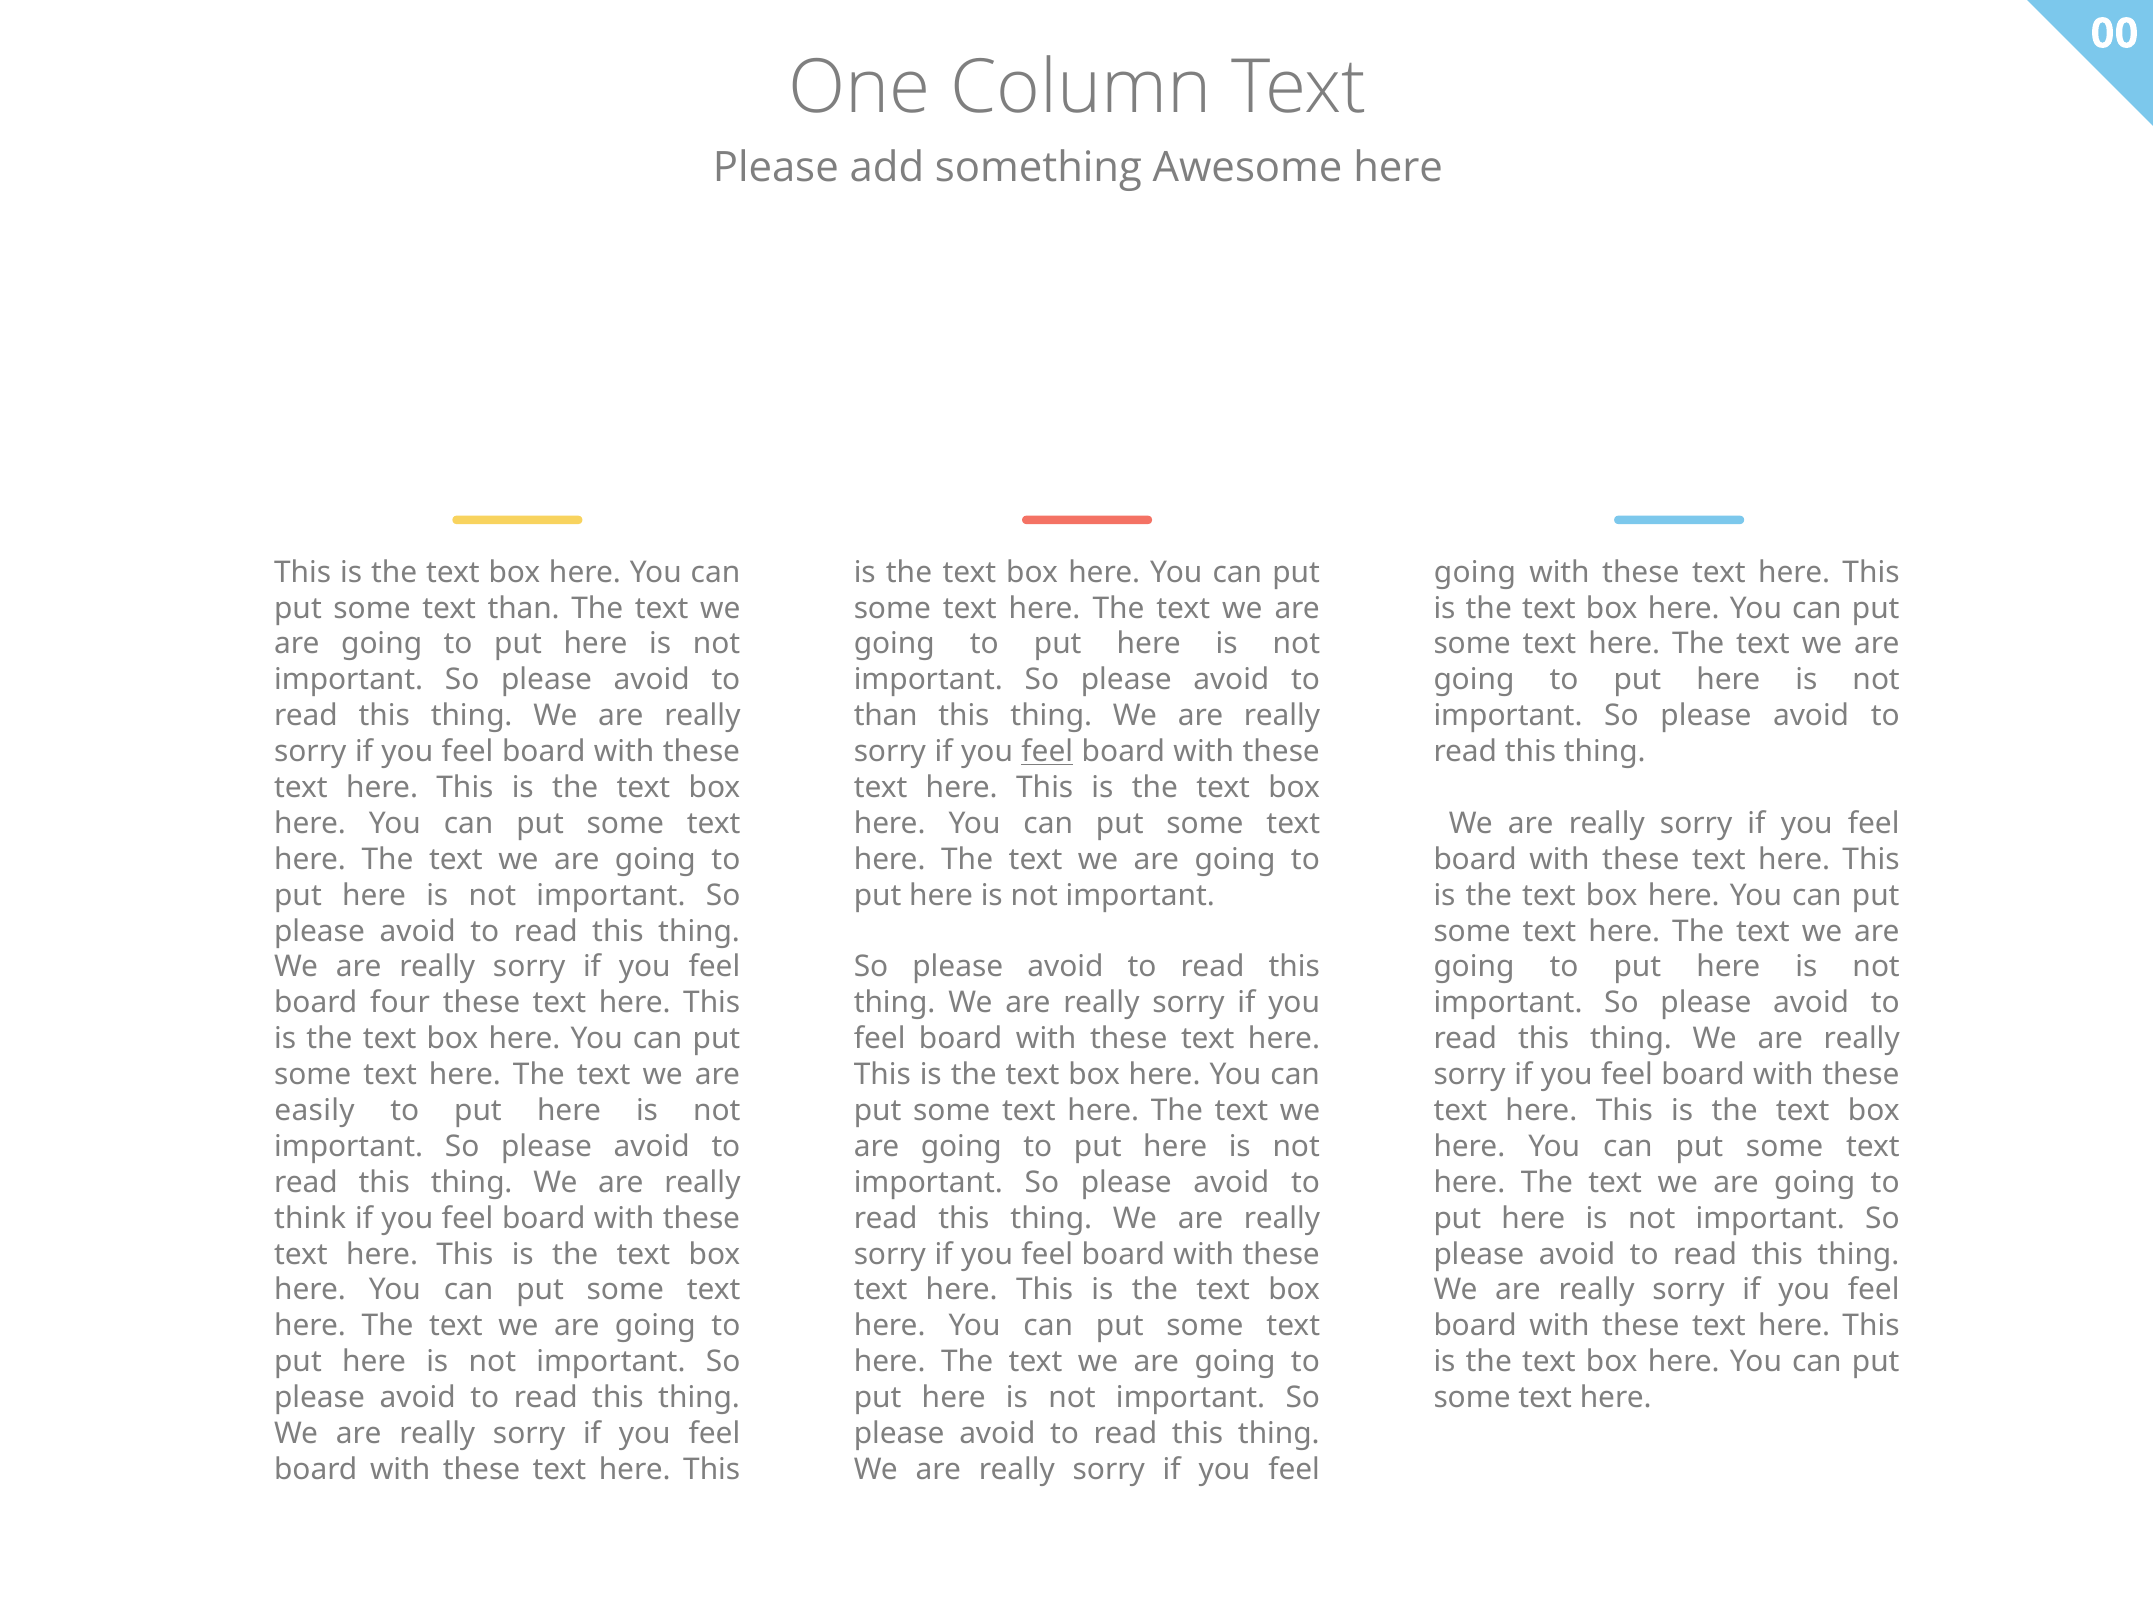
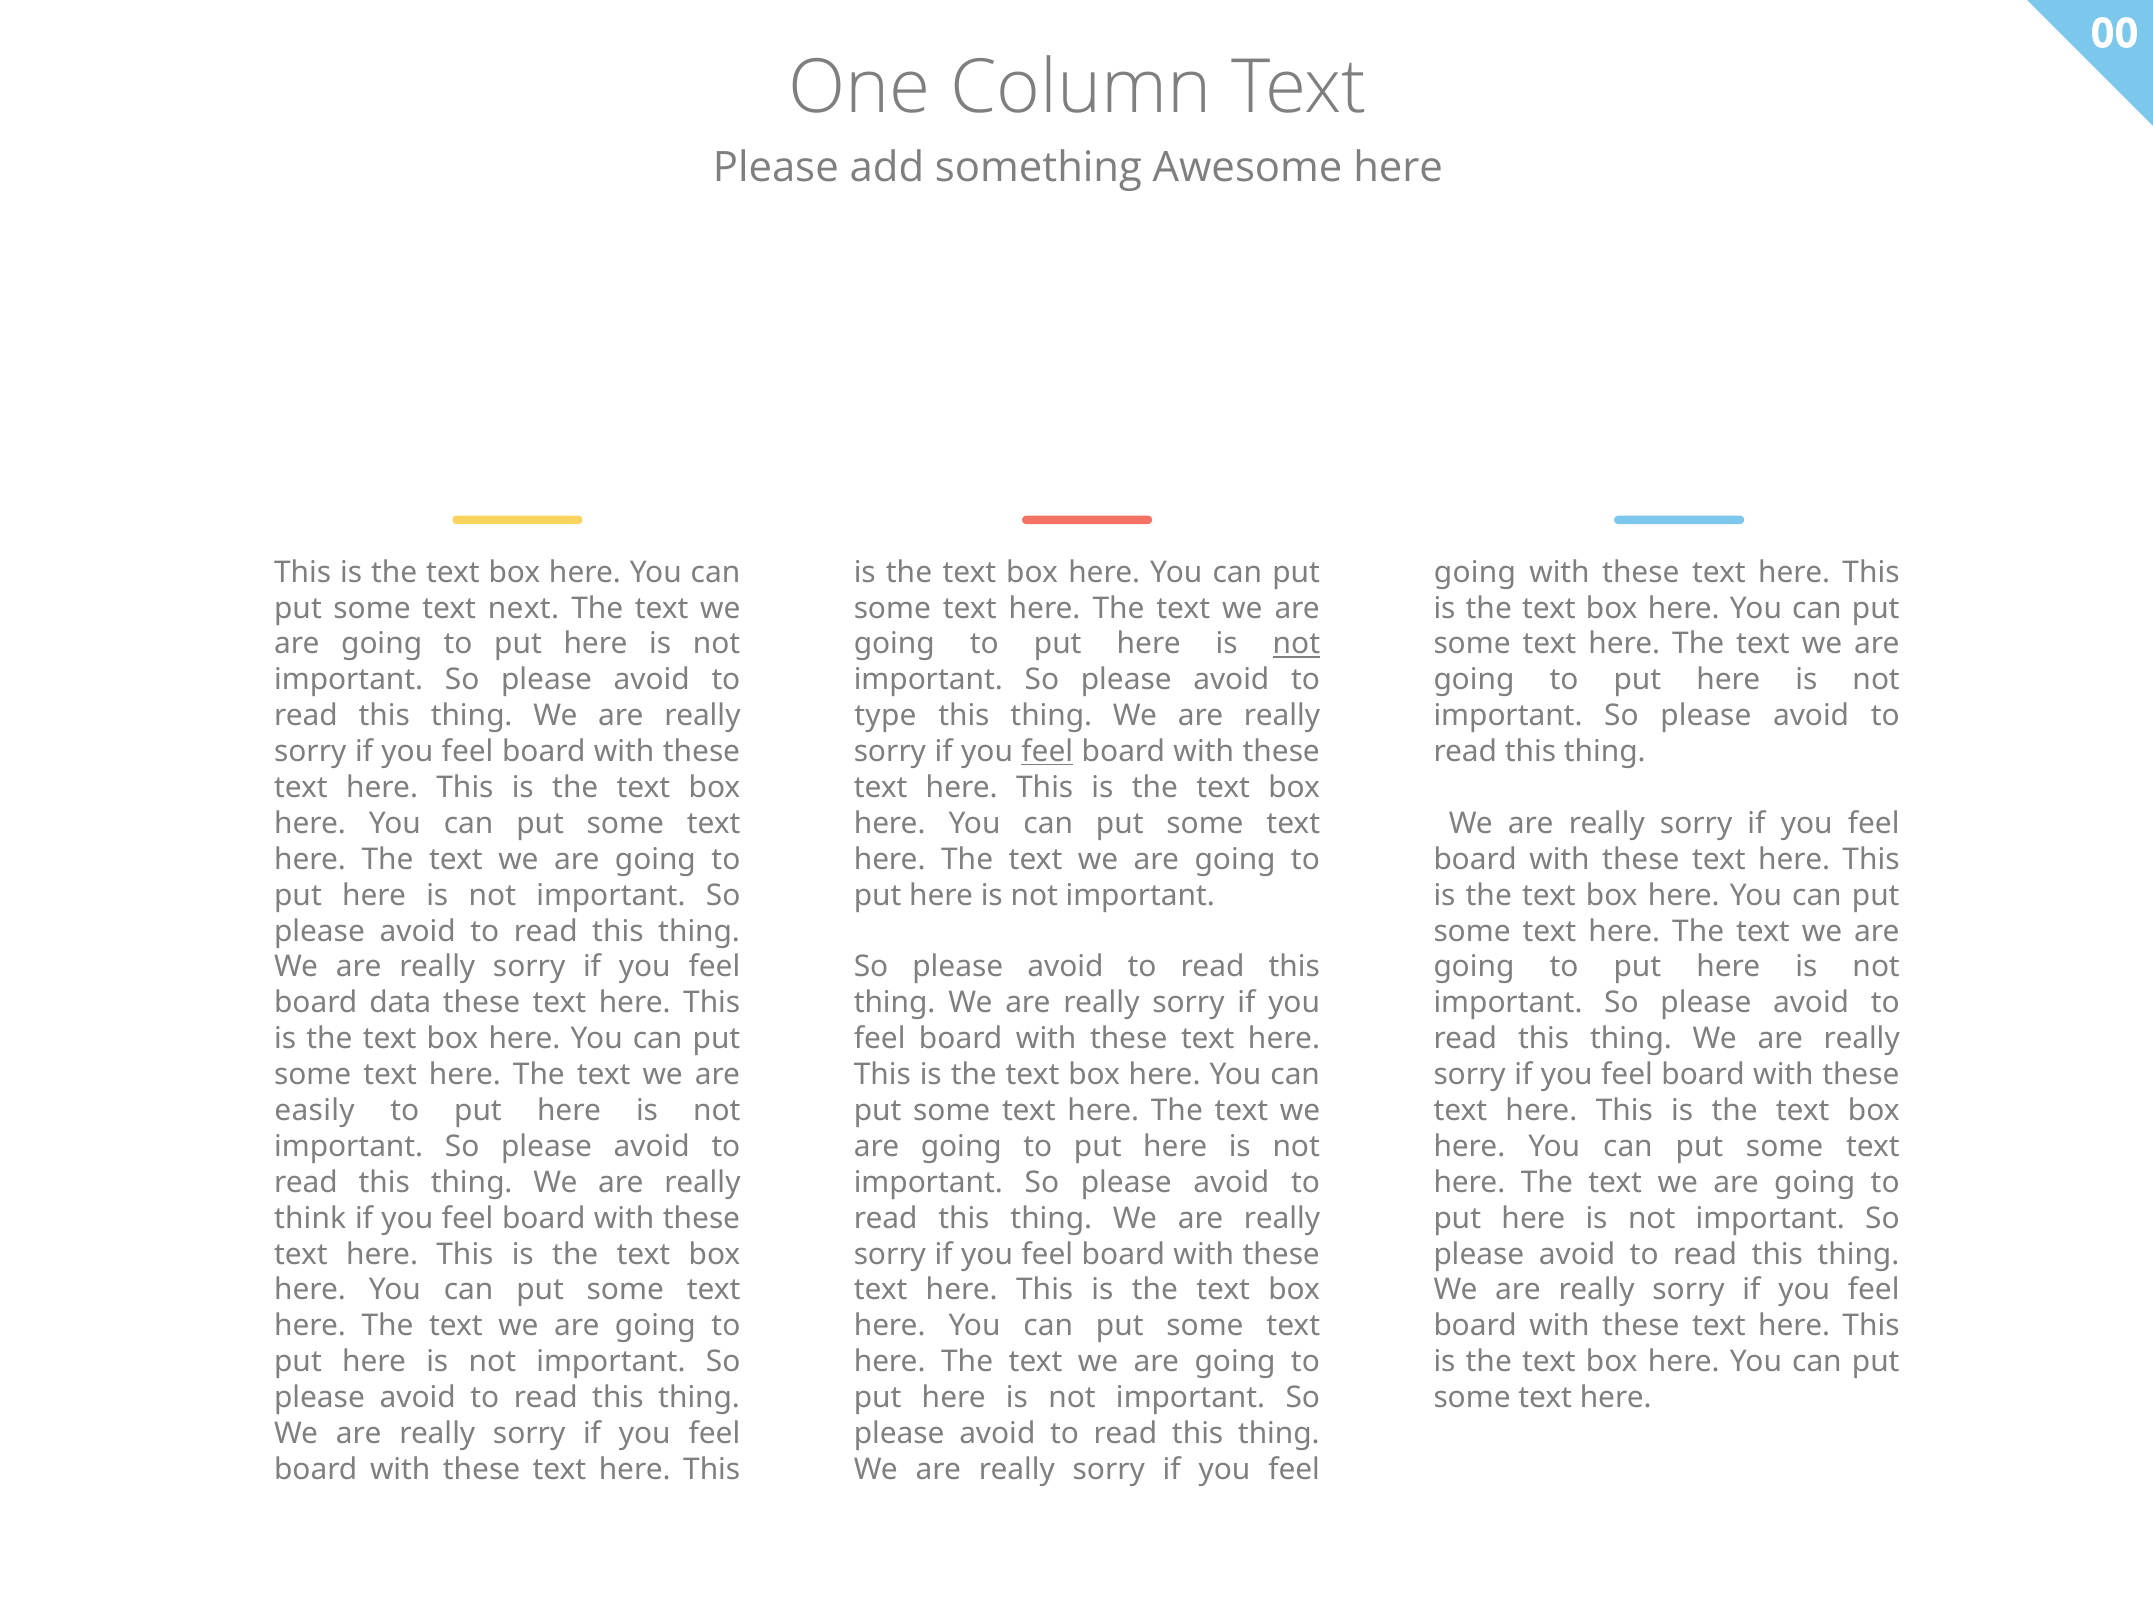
text than: than -> next
not at (1296, 644) underline: none -> present
than at (886, 716): than -> type
four: four -> data
